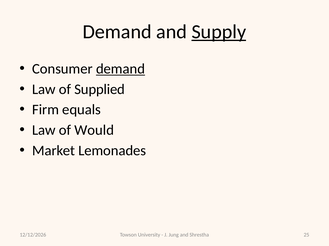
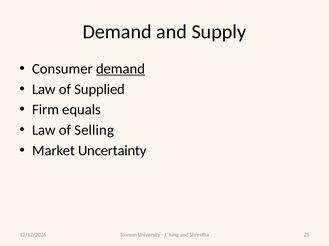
Supply underline: present -> none
Would: Would -> Selling
Lemonades: Lemonades -> Uncertainty
